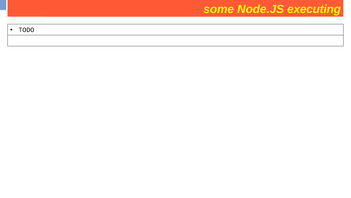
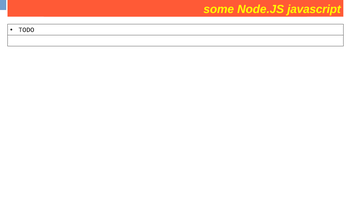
executing: executing -> javascript
